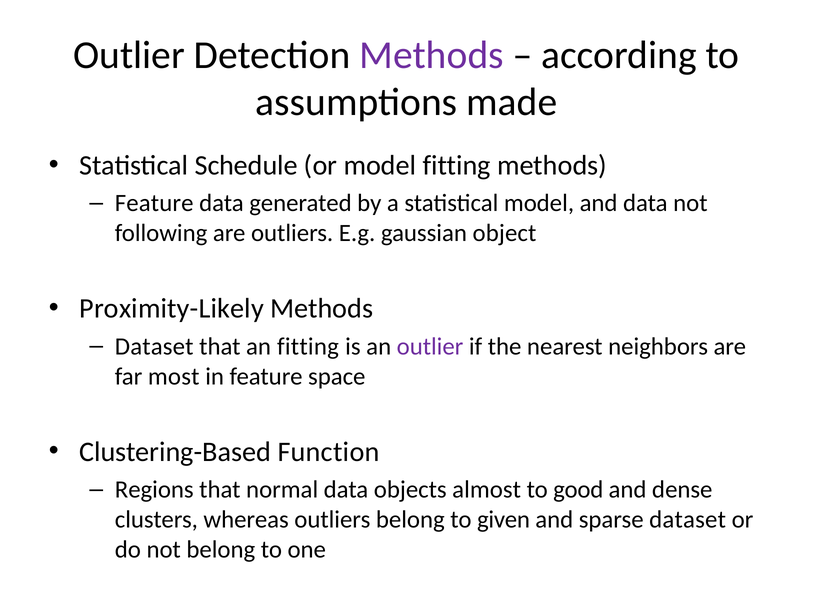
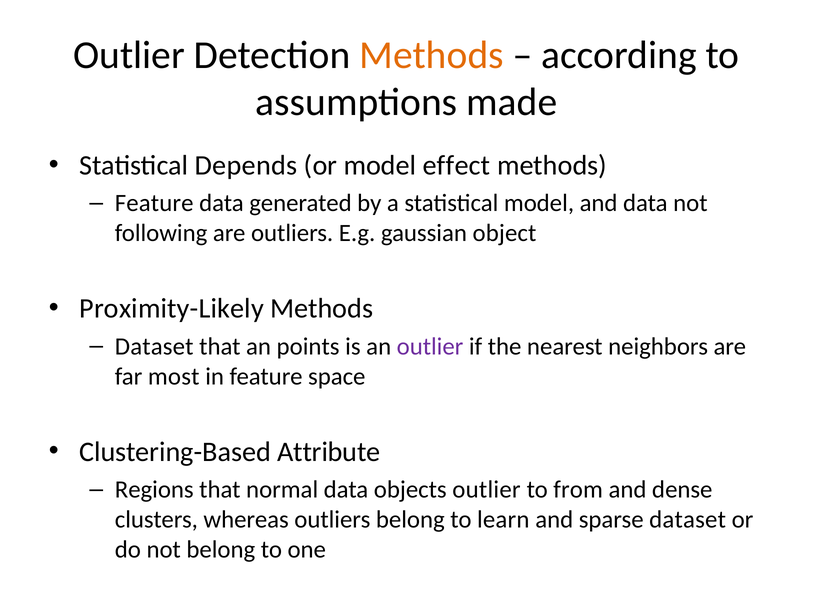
Methods at (432, 55) colour: purple -> orange
Schedule: Schedule -> Depends
model fitting: fitting -> effect
an fitting: fitting -> points
Function: Function -> Attribute
objects almost: almost -> outlier
good: good -> from
given: given -> learn
